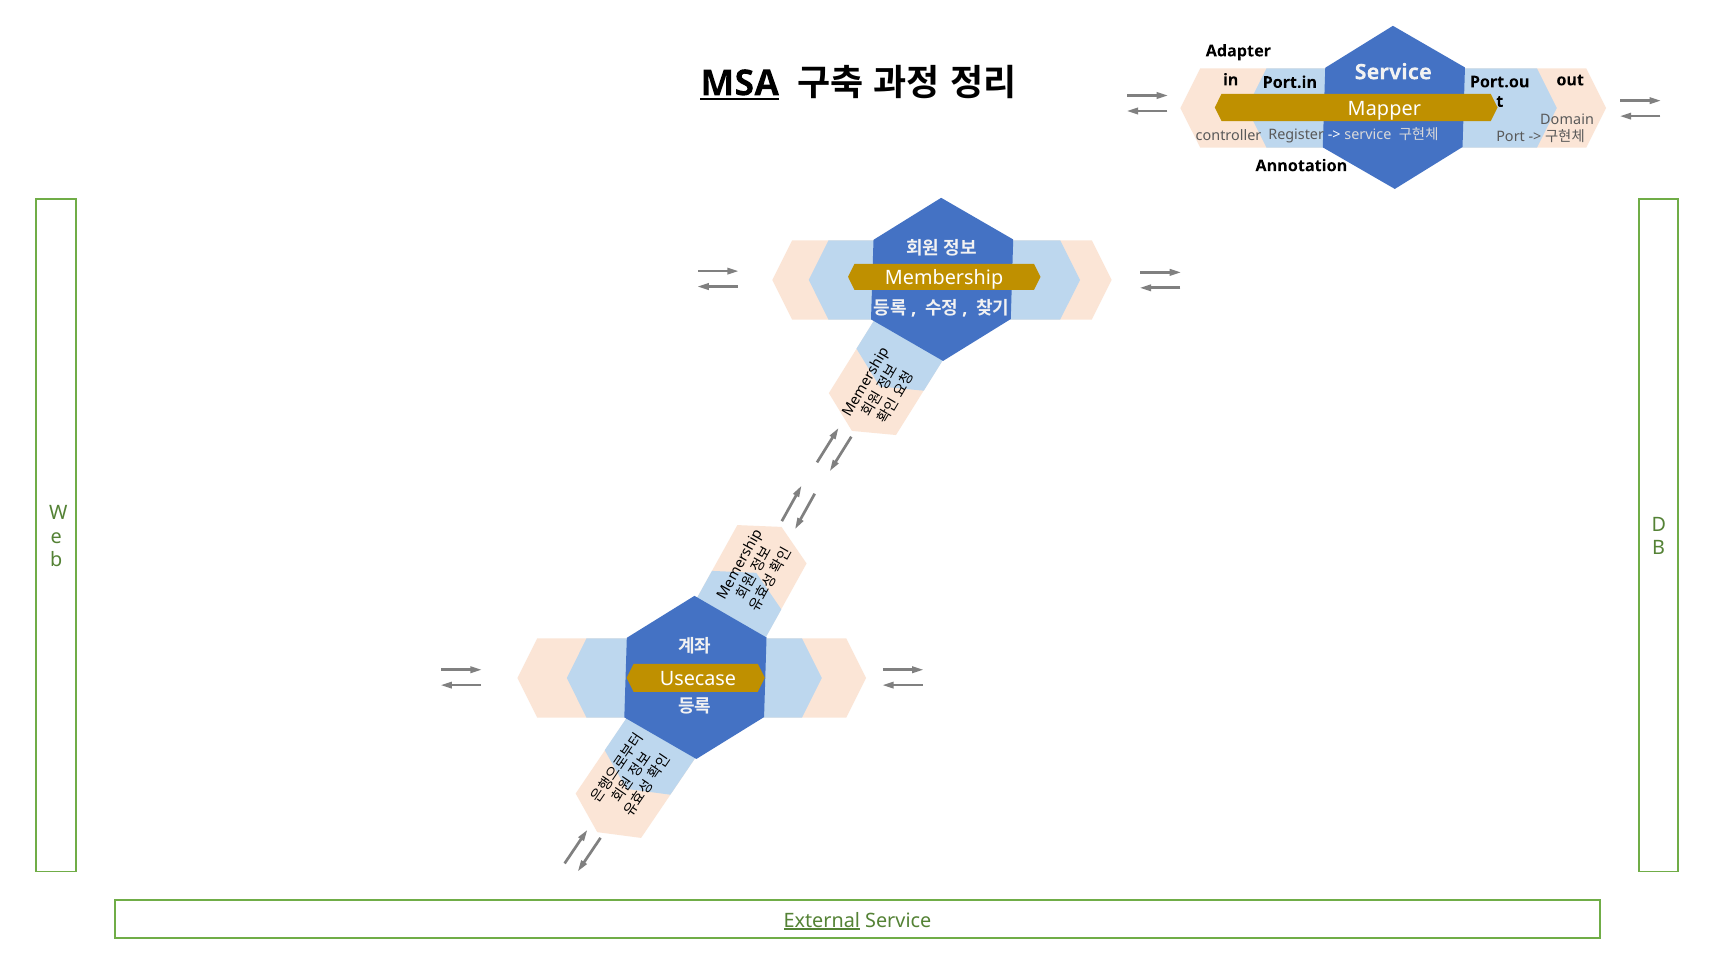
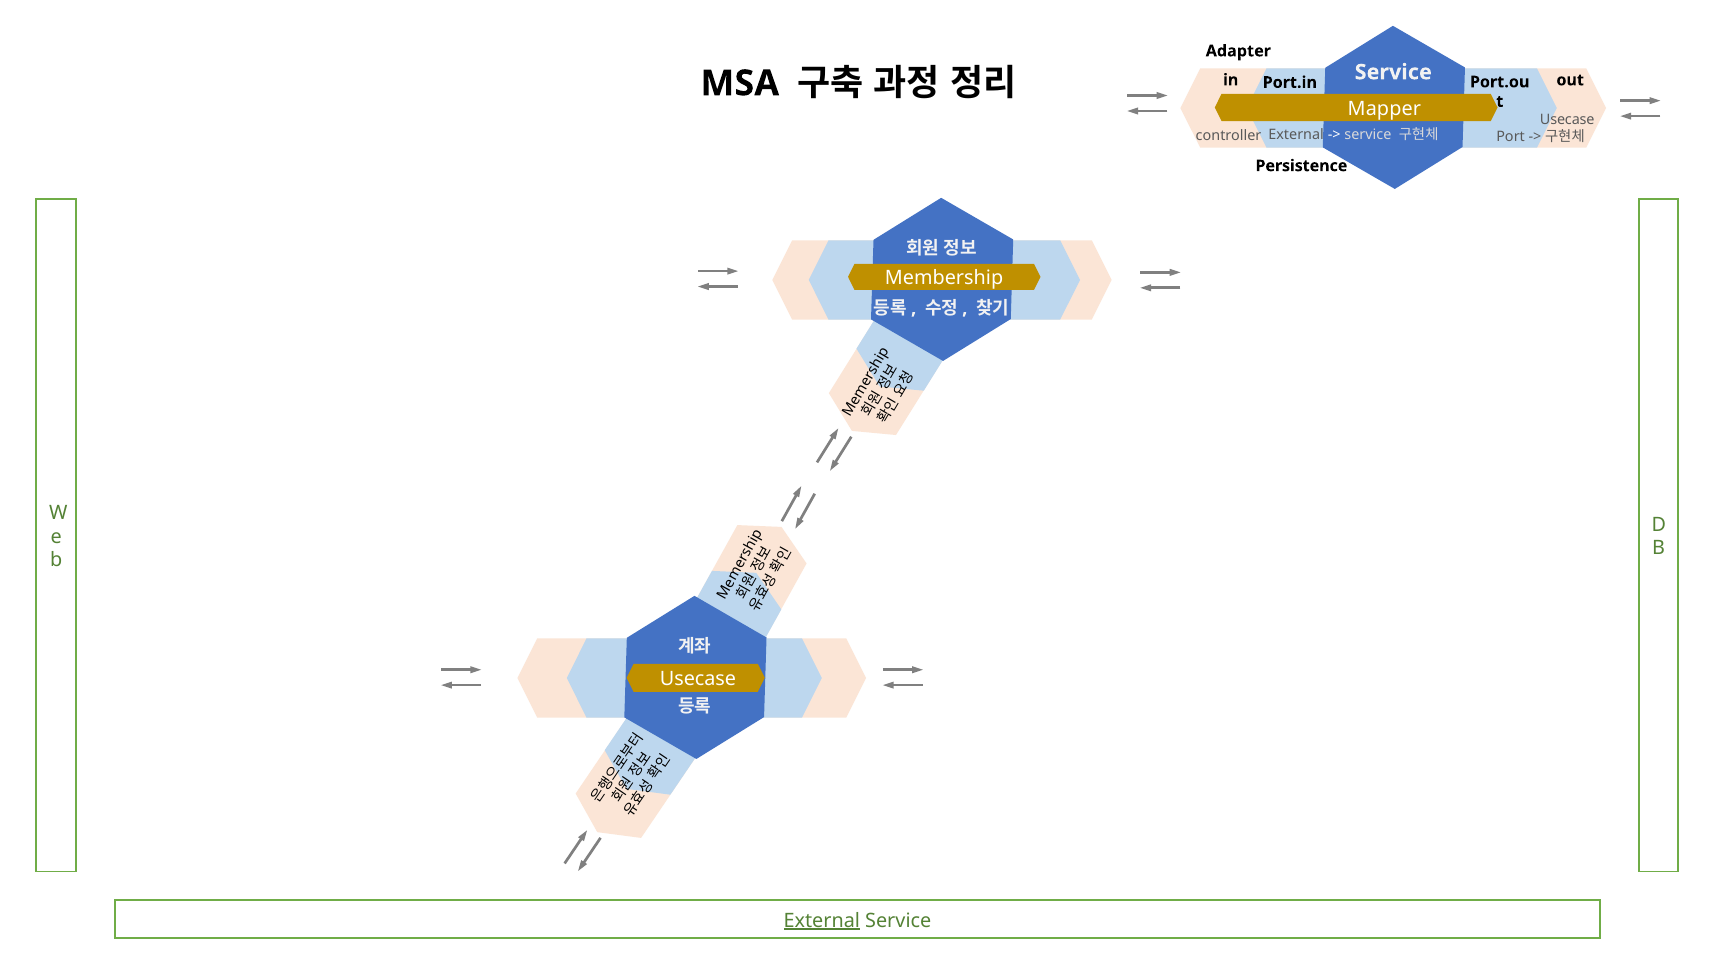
MSA underline: present -> none
Domain at (1567, 120): Domain -> Usecase
Register at (1296, 135): Register -> External
Annotation: Annotation -> Persistence
